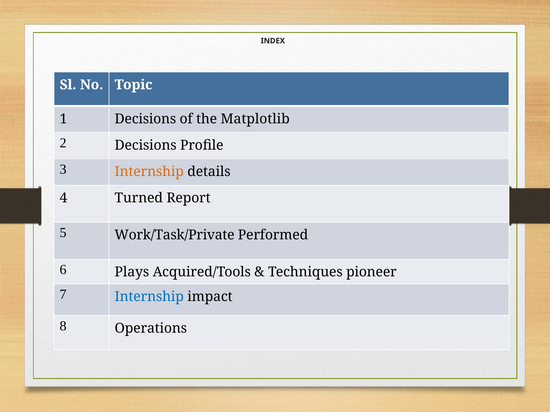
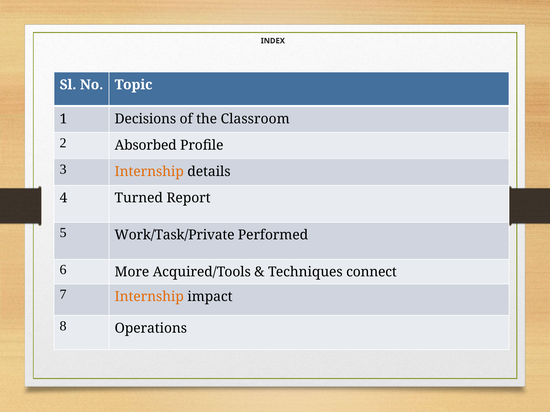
Matplotlib: Matplotlib -> Classroom
2 Decisions: Decisions -> Absorbed
Plays: Plays -> More
pioneer: pioneer -> connect
Internship at (149, 297) colour: blue -> orange
